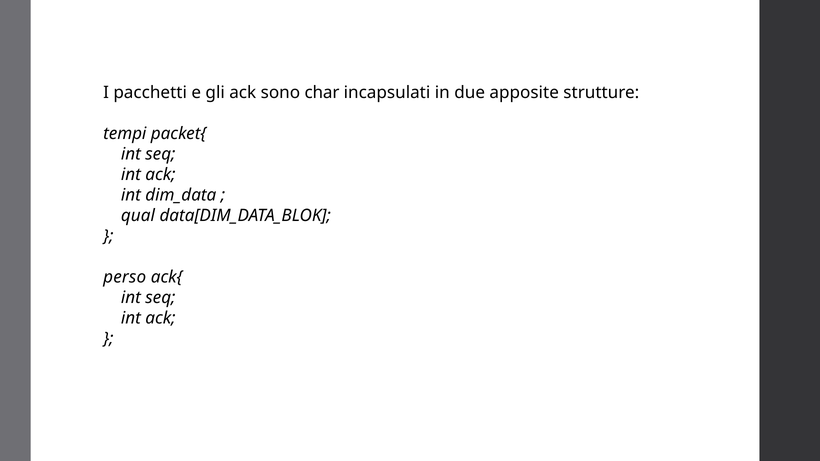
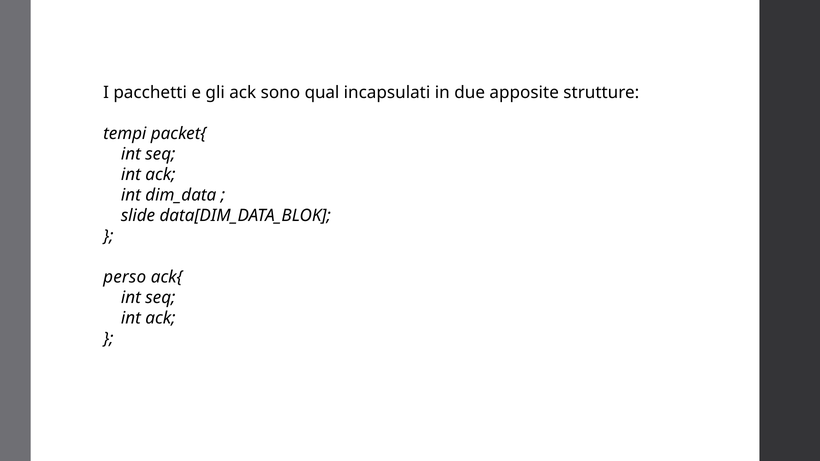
char: char -> qual
qual: qual -> slide
